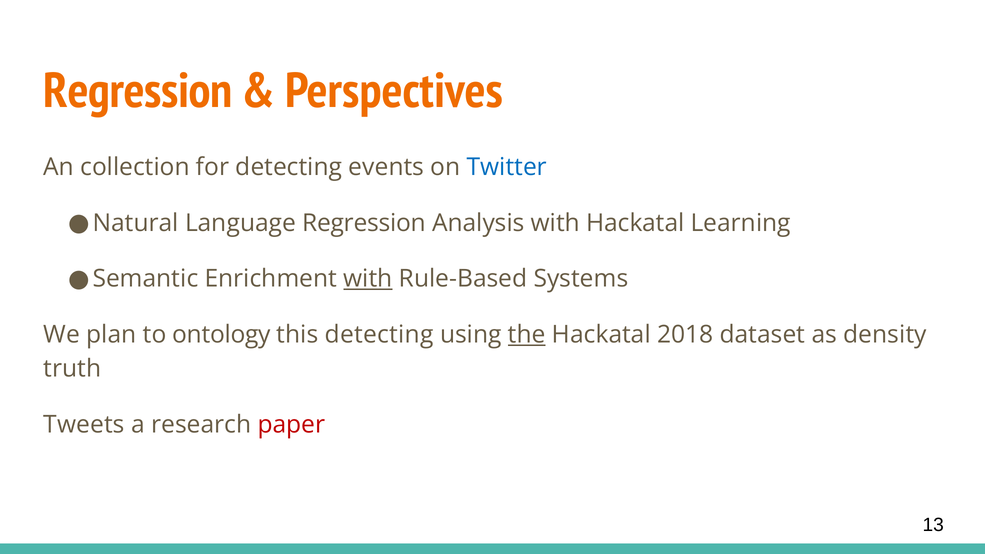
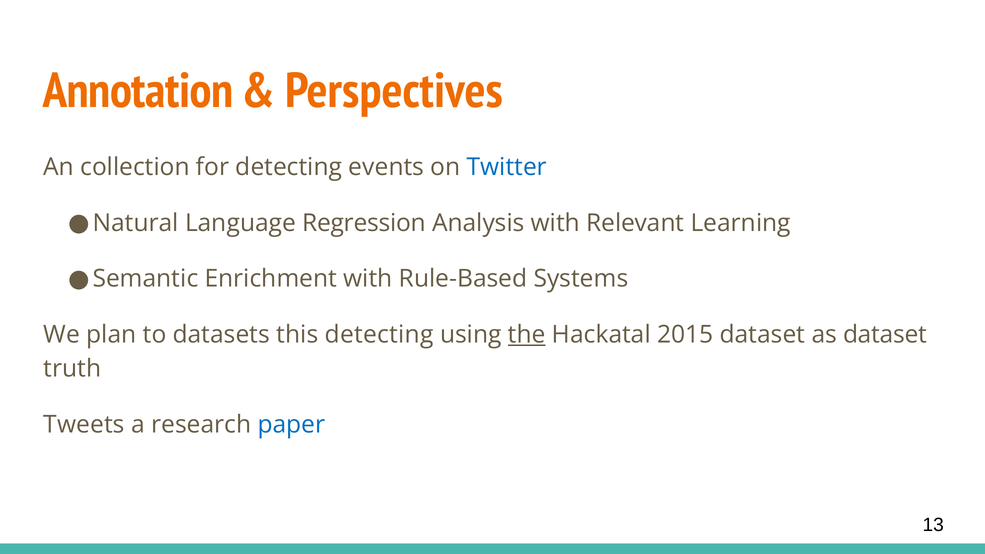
Regression at (138, 91): Regression -> Annotation
with Hackatal: Hackatal -> Relevant
with at (368, 279) underline: present -> none
ontology: ontology -> datasets
2018: 2018 -> 2015
as density: density -> dataset
paper colour: red -> blue
